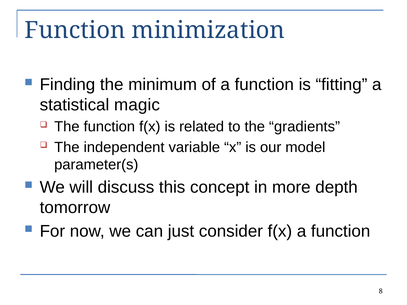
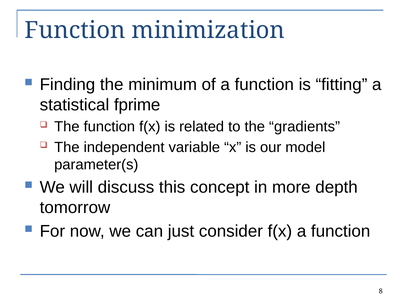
magic: magic -> fprime
